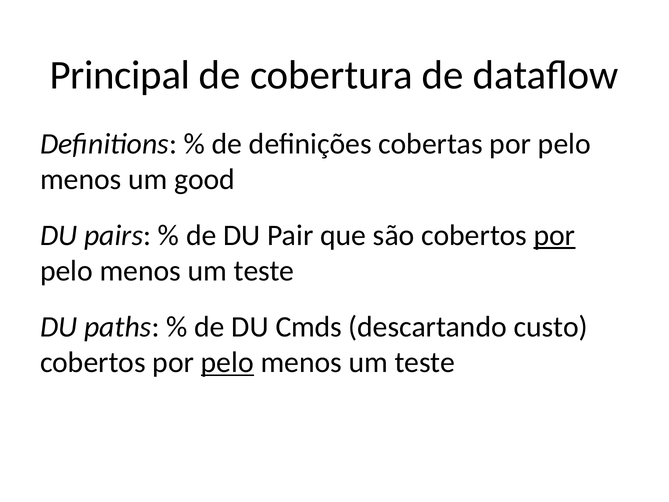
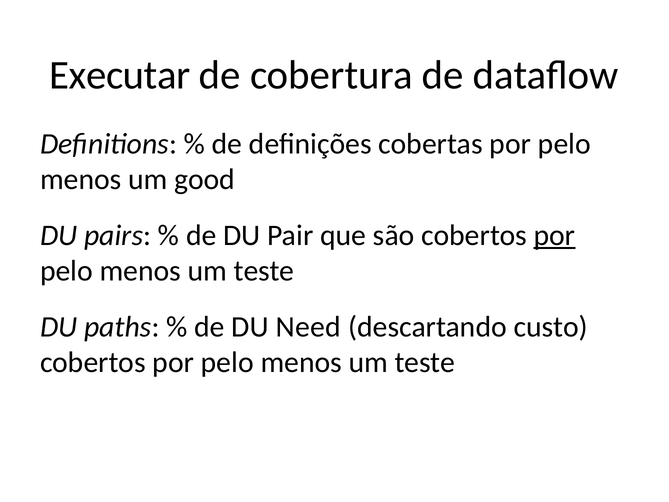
Principal: Principal -> Executar
Cmds: Cmds -> Need
pelo at (227, 362) underline: present -> none
